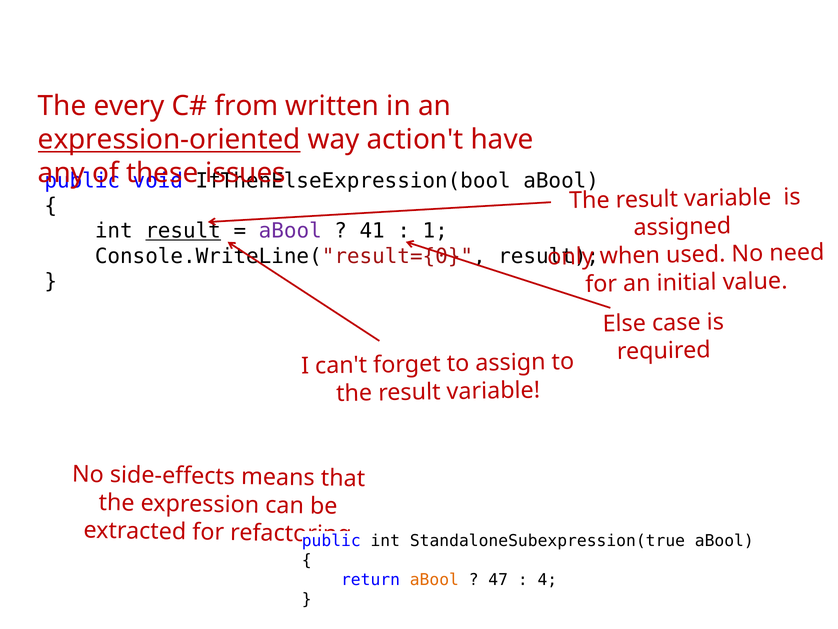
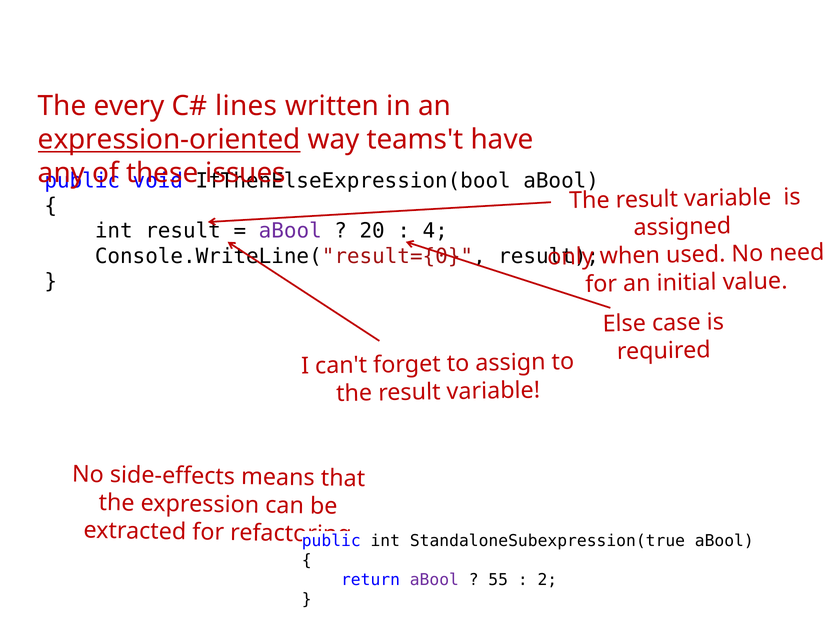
from: from -> lines
action't: action't -> teams't
result at (183, 231) underline: present -> none
41: 41 -> 20
1: 1 -> 4
aBool at (434, 580) colour: orange -> purple
47: 47 -> 55
4: 4 -> 2
